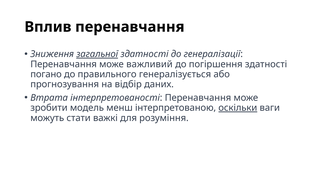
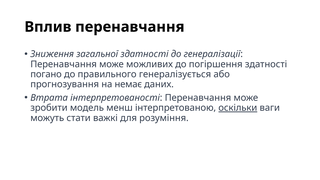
загальної underline: present -> none
важливий: важливий -> можливих
відбір: відбір -> немає
